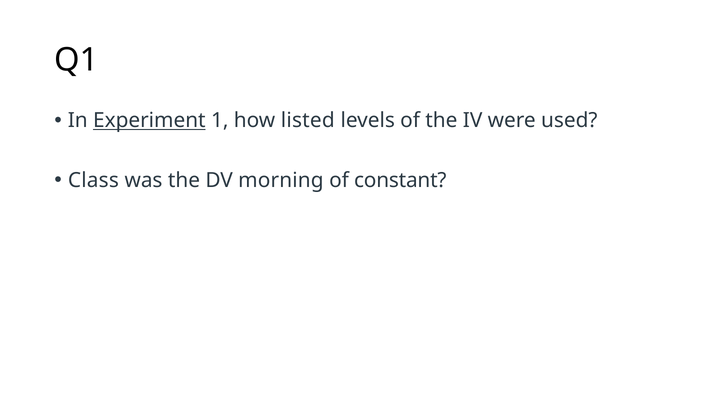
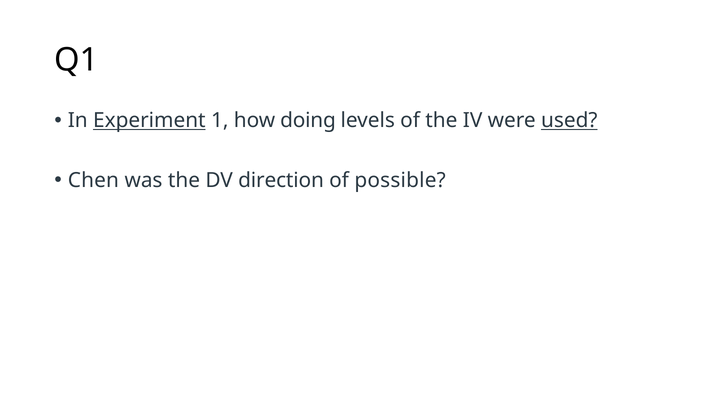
listed: listed -> doing
used underline: none -> present
Class: Class -> Chen
morning: morning -> direction
constant: constant -> possible
